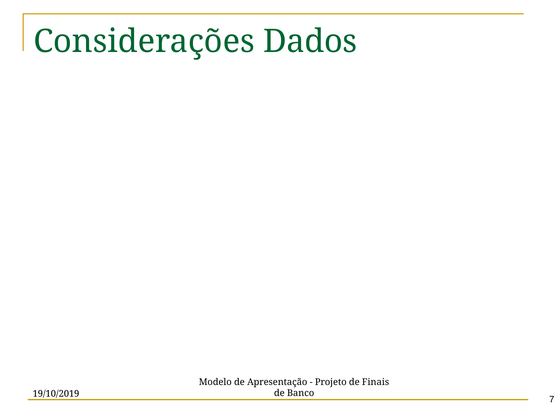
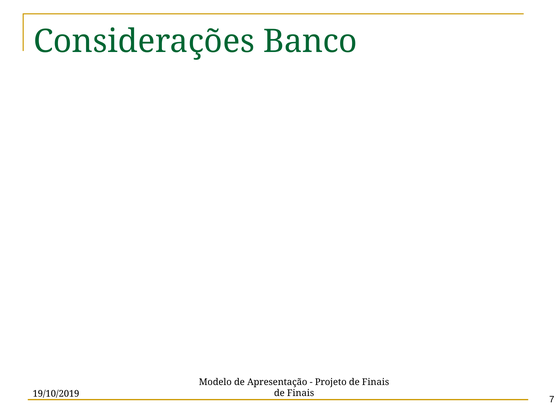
Dados: Dados -> Banco
Banco at (301, 393): Banco -> Finais
